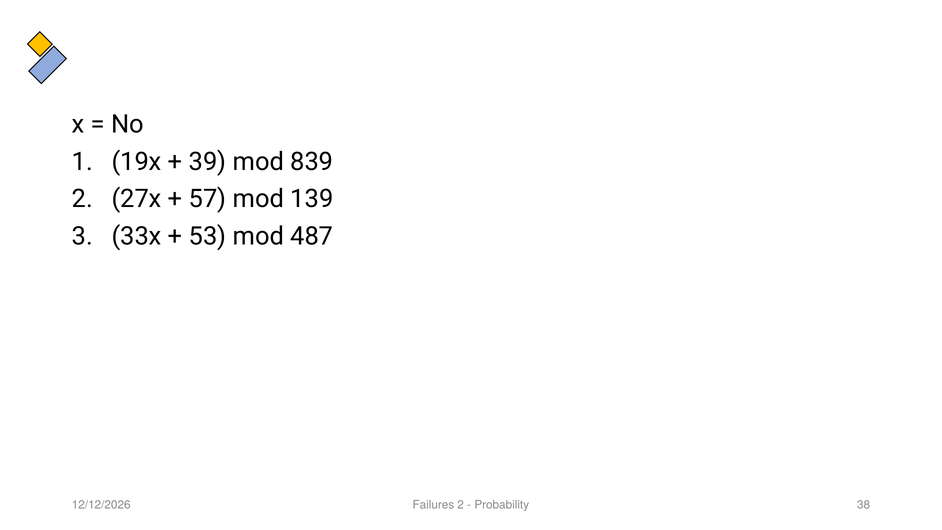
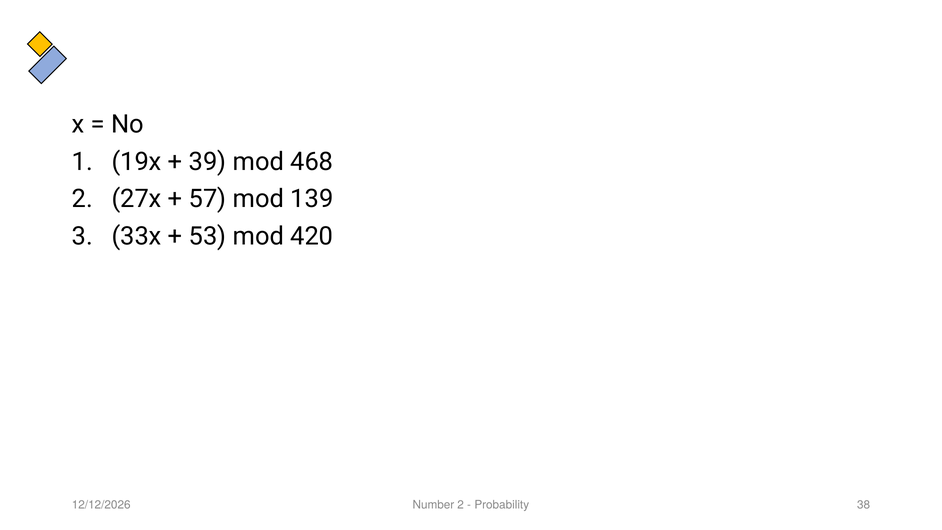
839: 839 -> 468
487: 487 -> 420
Failures: Failures -> Number
